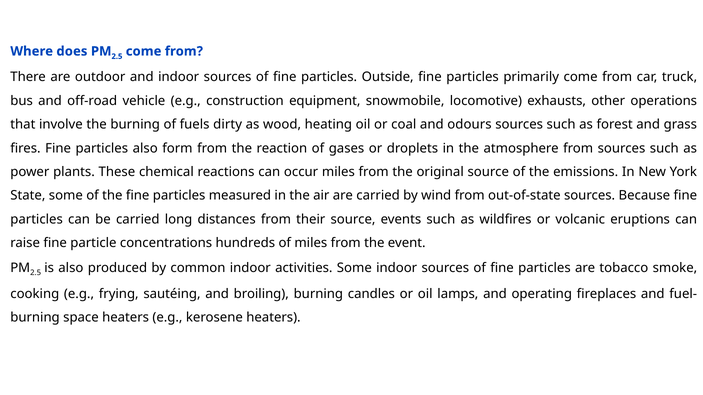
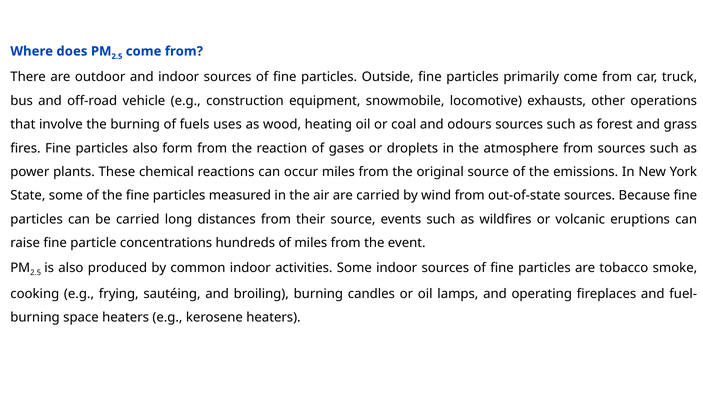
dirty: dirty -> uses
